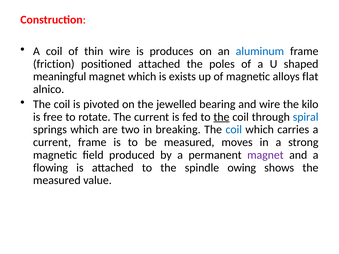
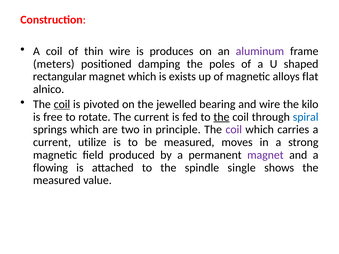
aluminum colour: blue -> purple
friction: friction -> meters
positioned attached: attached -> damping
meaningful: meaningful -> rectangular
coil at (62, 104) underline: none -> present
breaking: breaking -> principle
coil at (234, 130) colour: blue -> purple
current frame: frame -> utilize
owing: owing -> single
